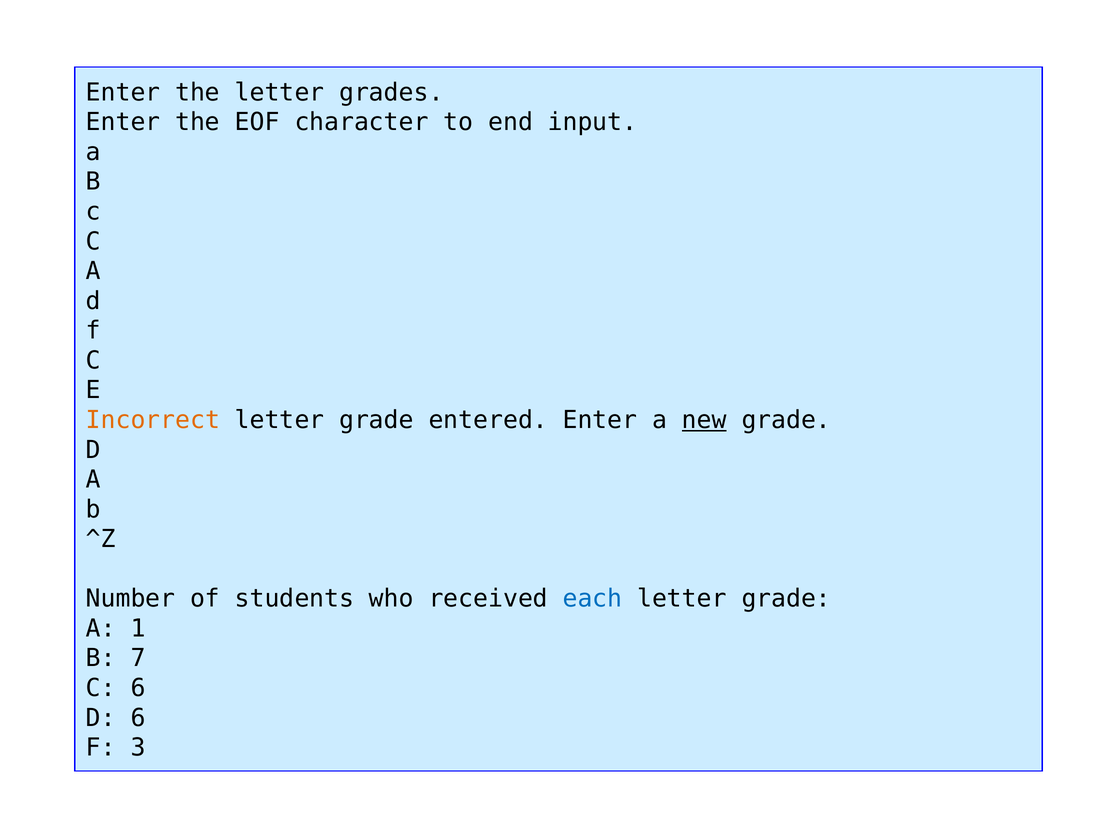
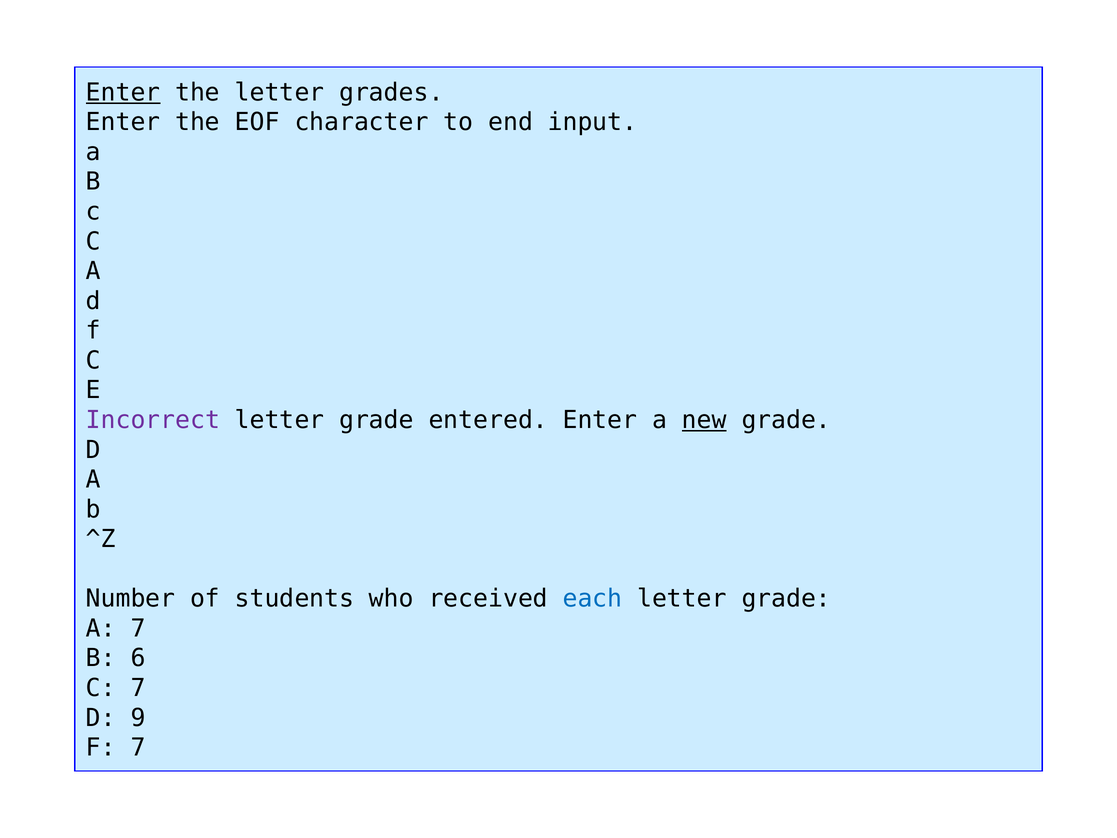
Enter at (123, 92) underline: none -> present
Incorrect colour: orange -> purple
A 1: 1 -> 7
7: 7 -> 6
C 6: 6 -> 7
D 6: 6 -> 9
F 3: 3 -> 7
